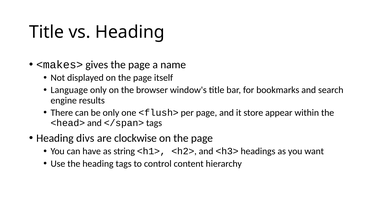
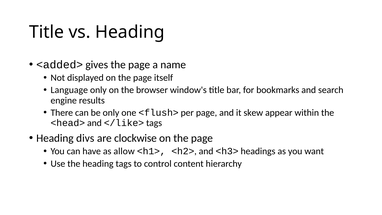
<makes>: <makes> -> <added>
store: store -> skew
</span>: </span> -> </like>
string: string -> allow
